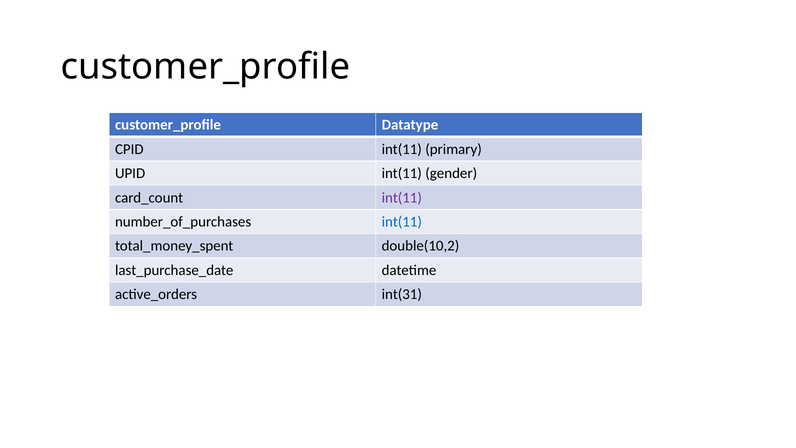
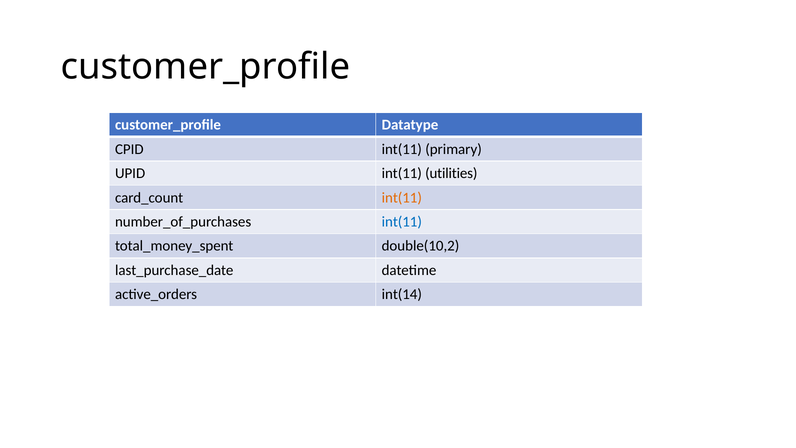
gender: gender -> utilities
int(11 at (402, 197) colour: purple -> orange
int(31: int(31 -> int(14
